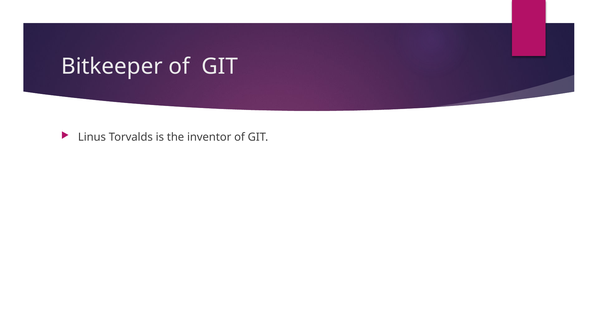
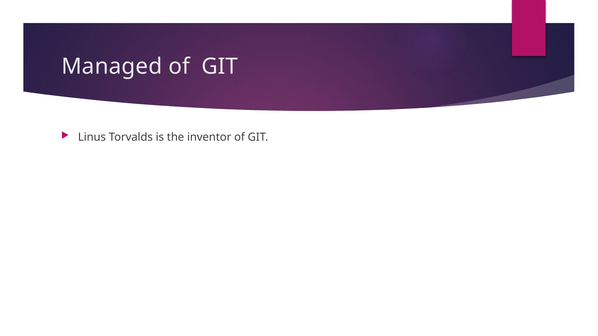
Bitkeeper: Bitkeeper -> Managed
